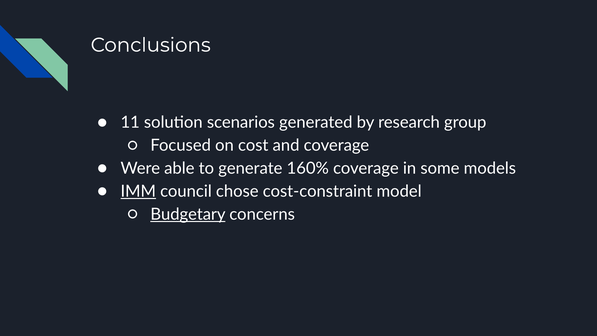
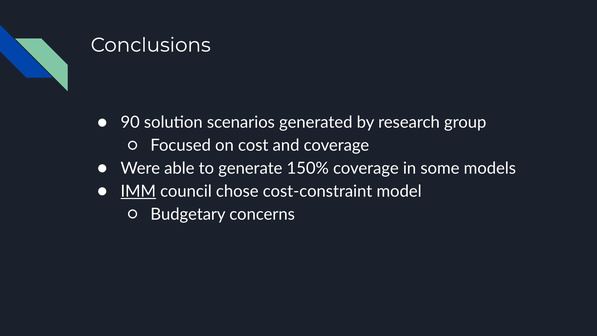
11: 11 -> 90
160%: 160% -> 150%
Budgetary underline: present -> none
